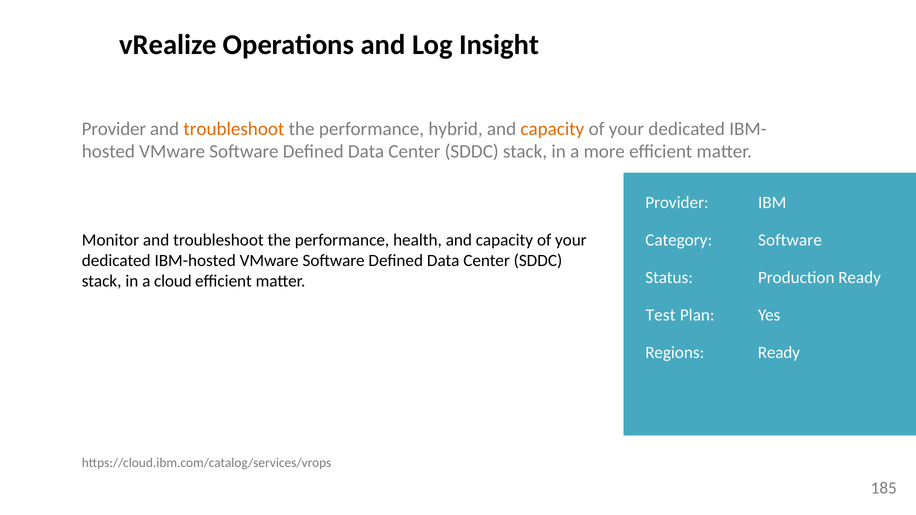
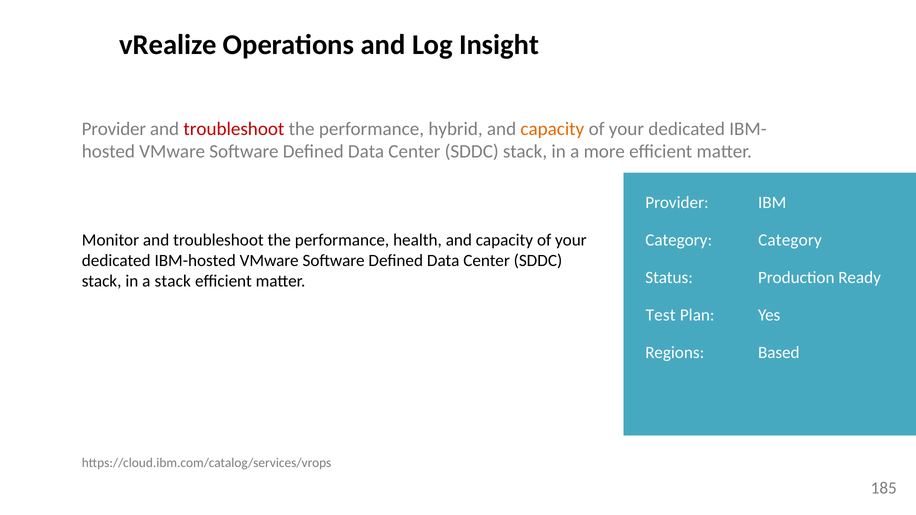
troubleshoot at (234, 129) colour: orange -> red
Category Software: Software -> Category
a cloud: cloud -> stack
Regions Ready: Ready -> Based
